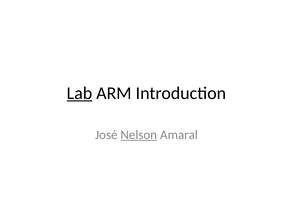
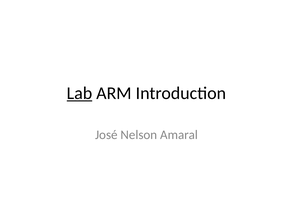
Nelson underline: present -> none
